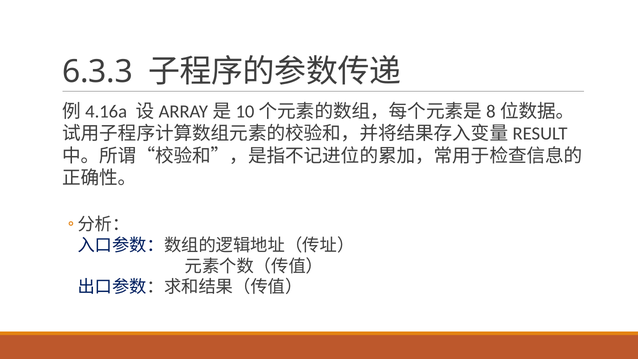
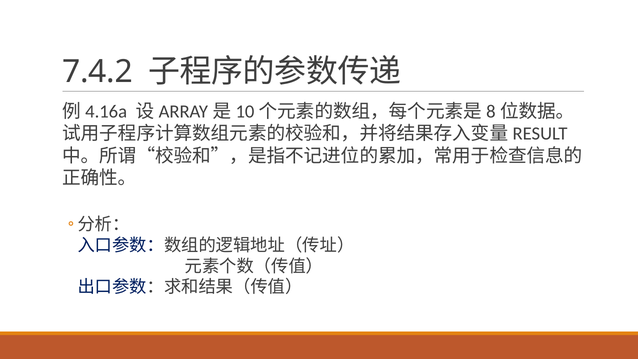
6.3.3: 6.3.3 -> 7.4.2
